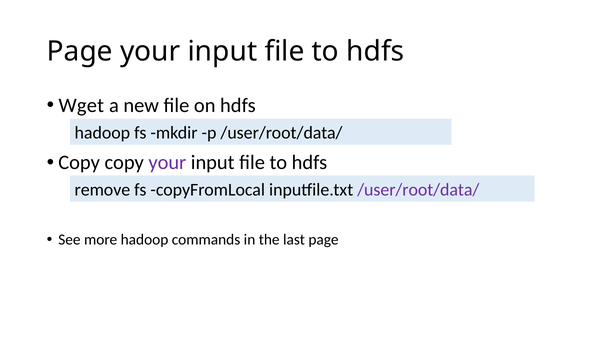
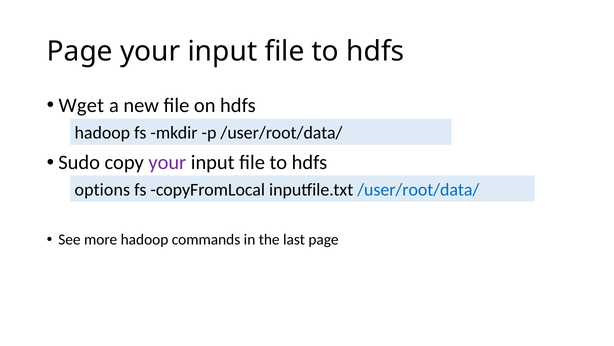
Copy at (79, 162): Copy -> Sudo
remove: remove -> options
/user/root/data/ at (418, 189) colour: purple -> blue
